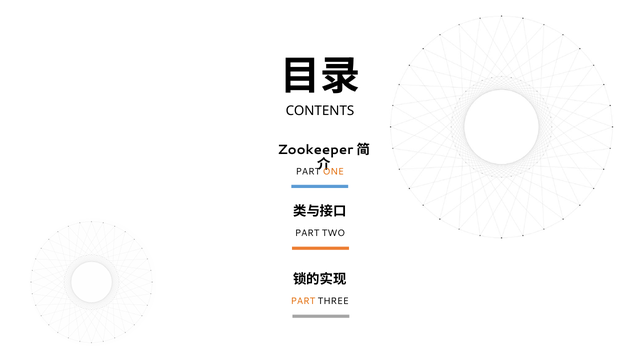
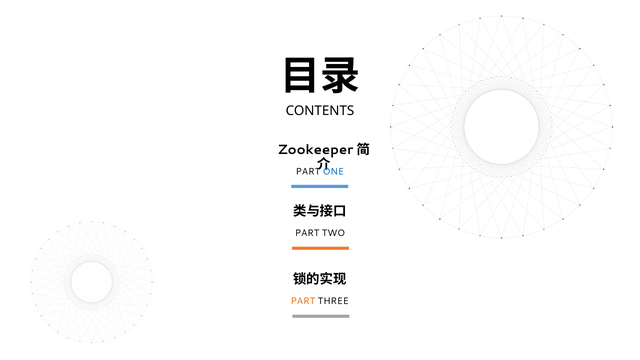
ONE colour: orange -> blue
